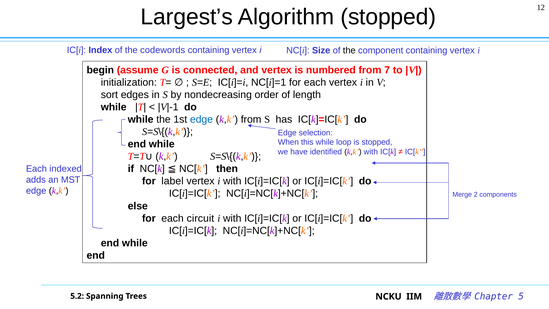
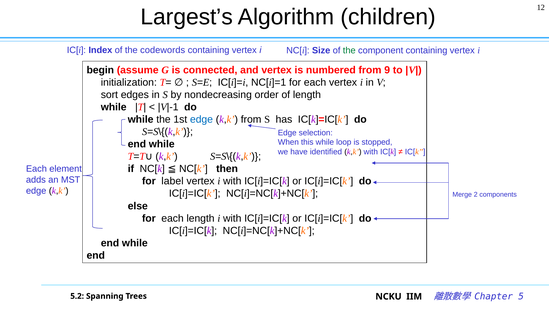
Algorithm stopped: stopped -> children
the at (349, 50) colour: black -> green
7: 7 -> 9
indexed: indexed -> element
each circuit: circuit -> length
